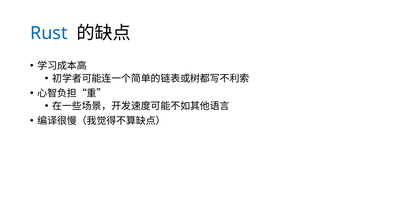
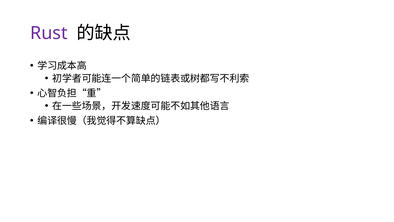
Rust colour: blue -> purple
